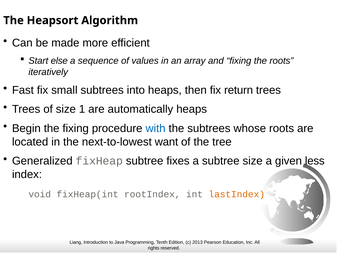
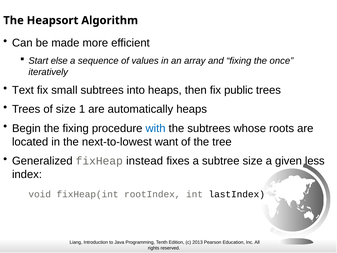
the roots: roots -> once
Fast: Fast -> Text
return: return -> public
fixHeap subtree: subtree -> instead
lastIndex colour: orange -> black
